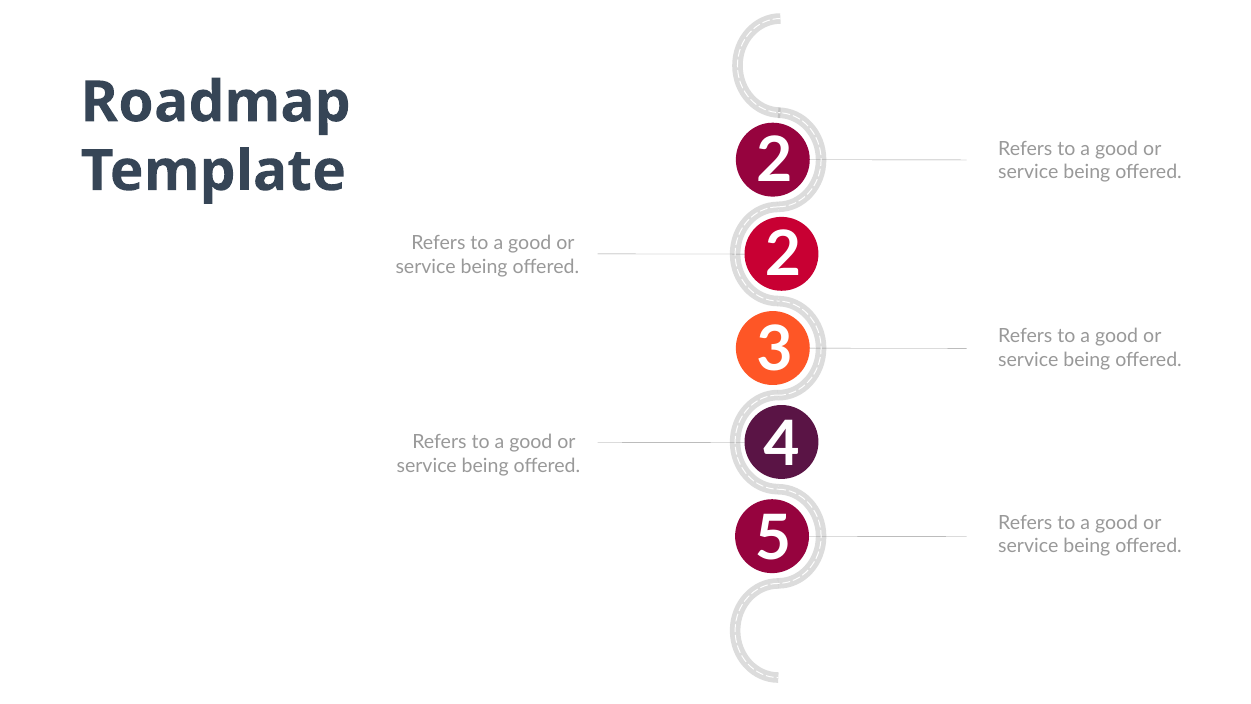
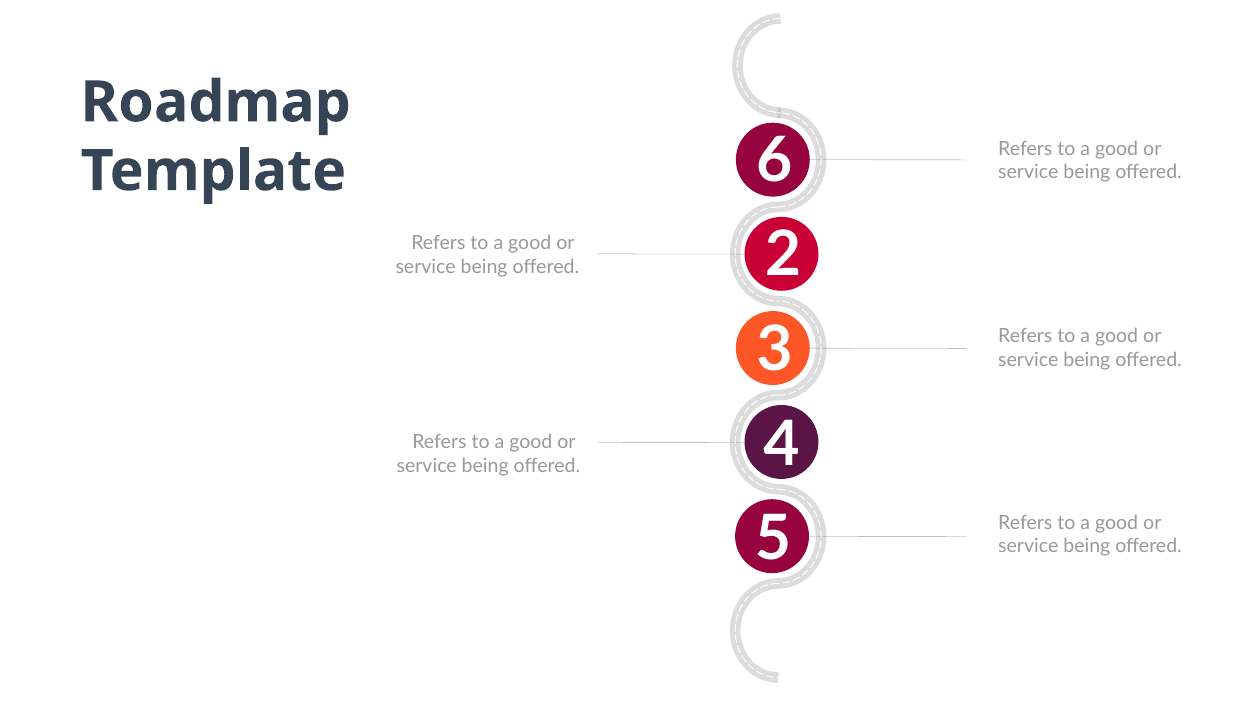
Template 2: 2 -> 6
